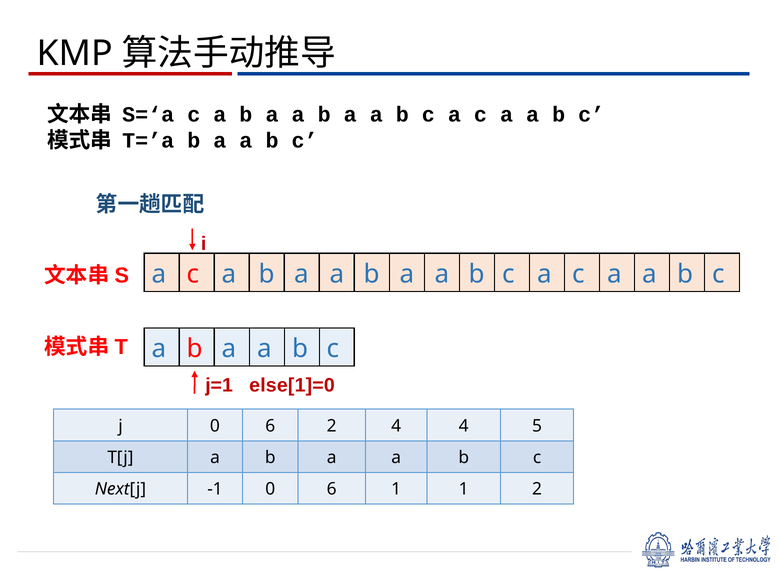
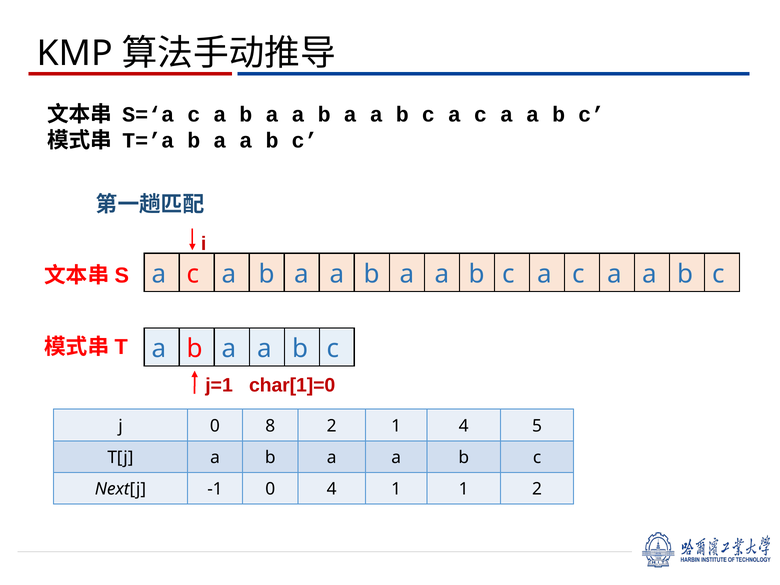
else[1]=0: else[1]=0 -> char[1]=0
j 0 6: 6 -> 8
2 4: 4 -> 1
-1 0 6: 6 -> 4
